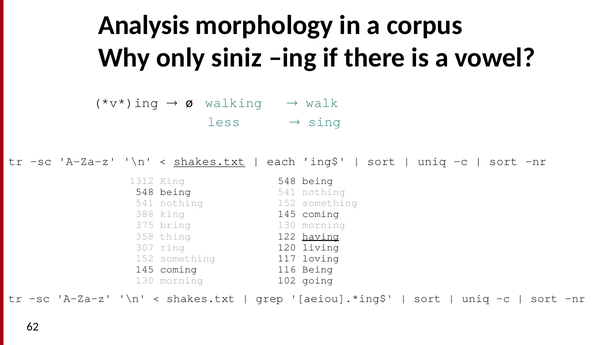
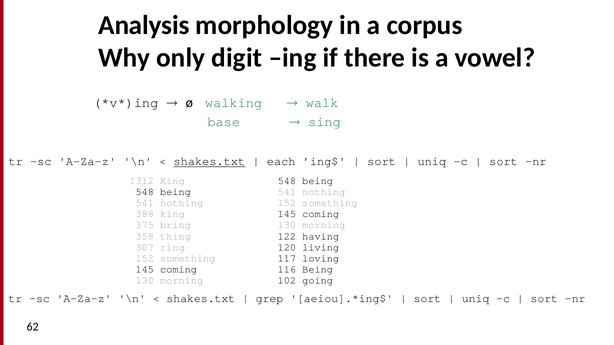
siniz: siniz -> digit
less: less -> base
having underline: present -> none
